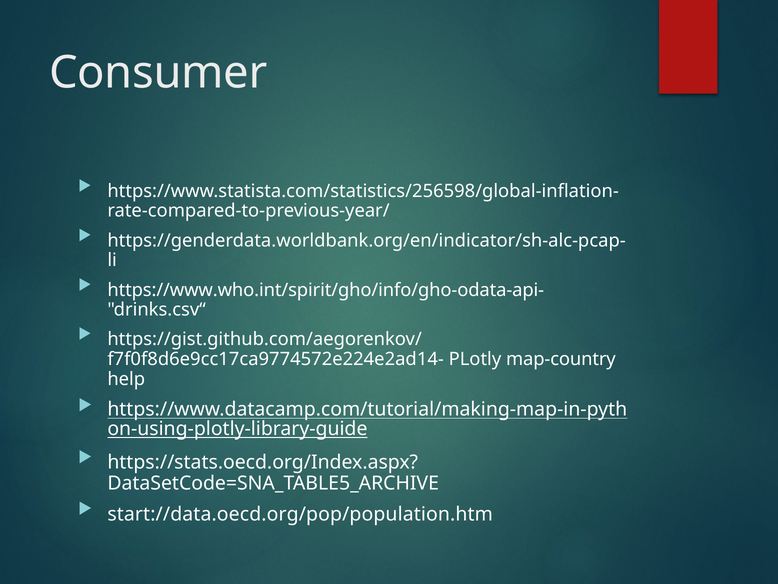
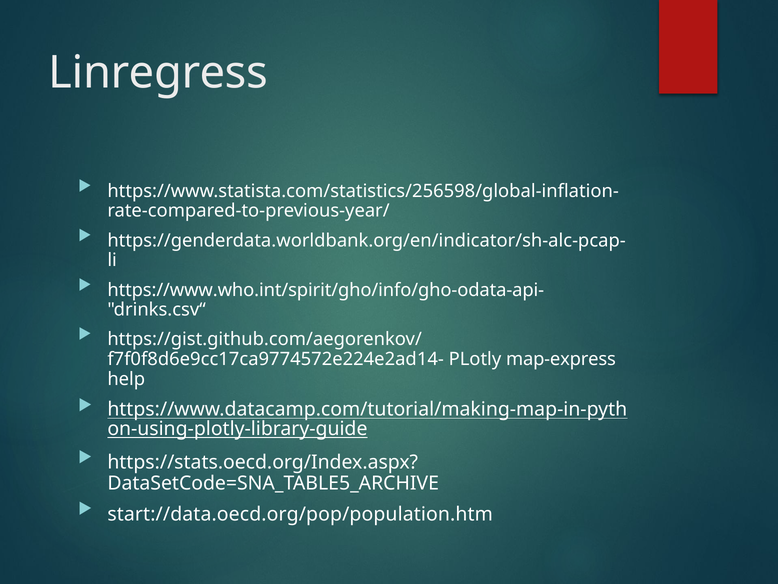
Consumer: Consumer -> Linregress
map-country: map-country -> map-express
